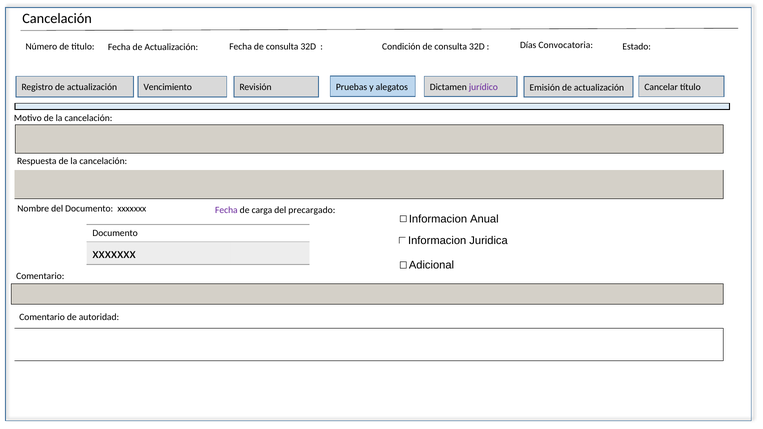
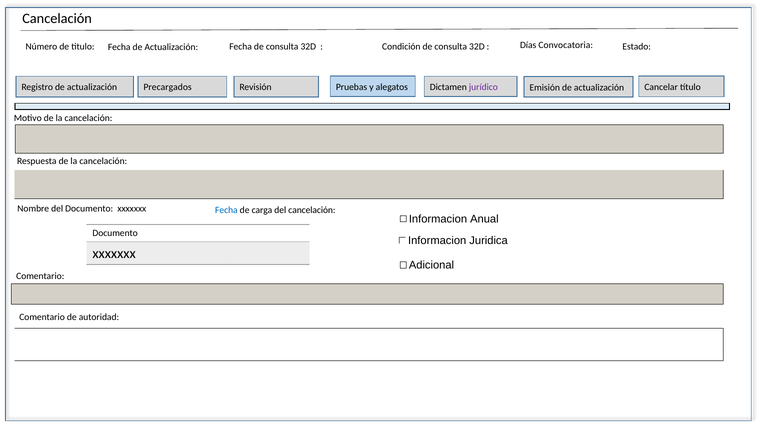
Vencimiento: Vencimiento -> Precargados
Fecha at (226, 210) colour: purple -> blue
del precargado: precargado -> cancelación
